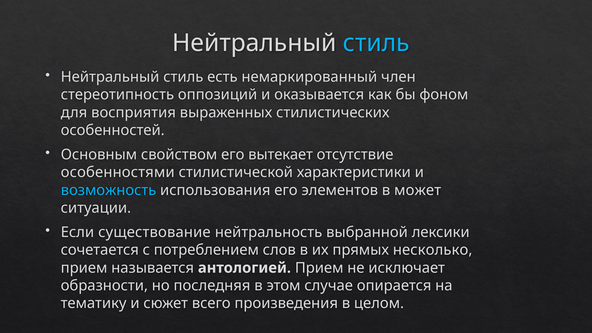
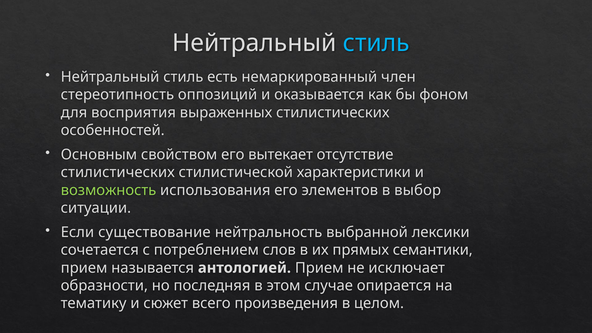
особенностями at (118, 172): особенностями -> стилистических
возможность colour: light blue -> light green
может: может -> выбор
несколько: несколько -> семантики
